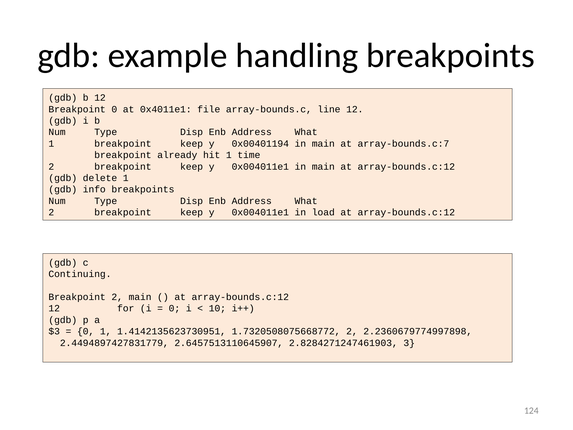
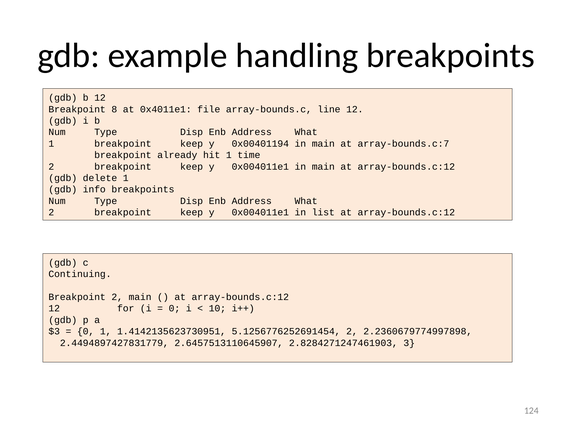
Breakpoint 0: 0 -> 8
load: load -> list
1.7320508075668772: 1.7320508075668772 -> 5.1256776252691454
